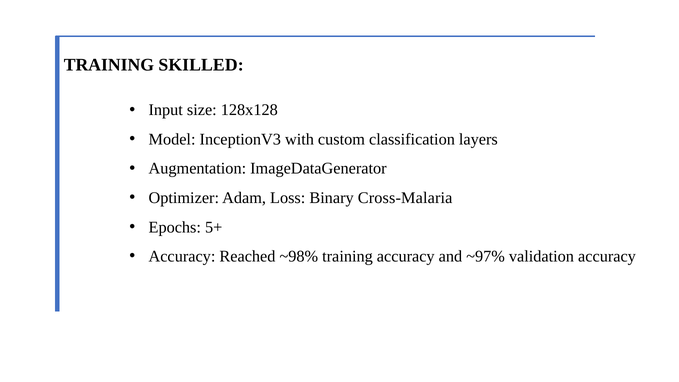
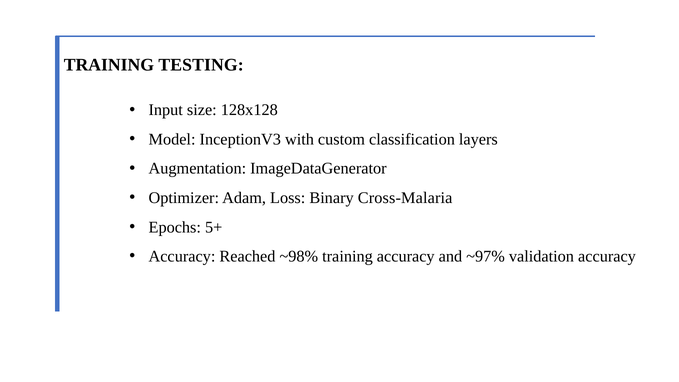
SKILLED: SKILLED -> TESTING
